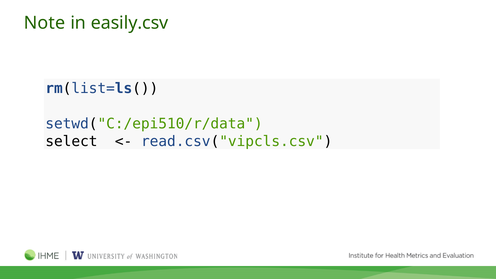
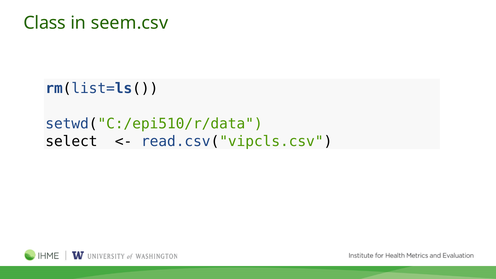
Note: Note -> Class
easily.csv: easily.csv -> seem.csv
